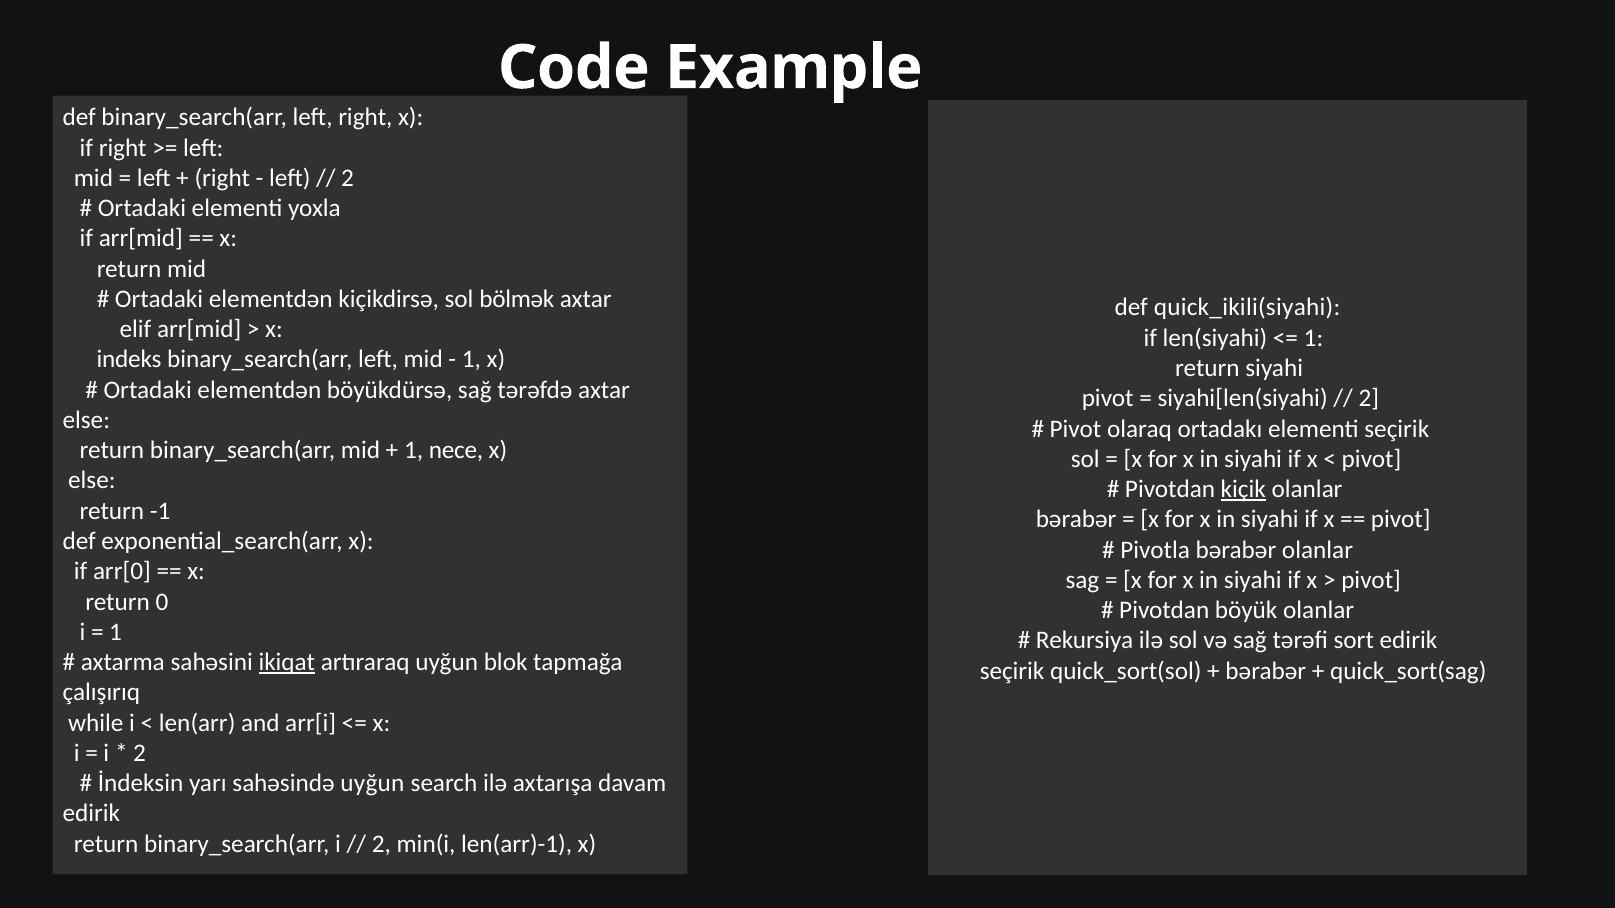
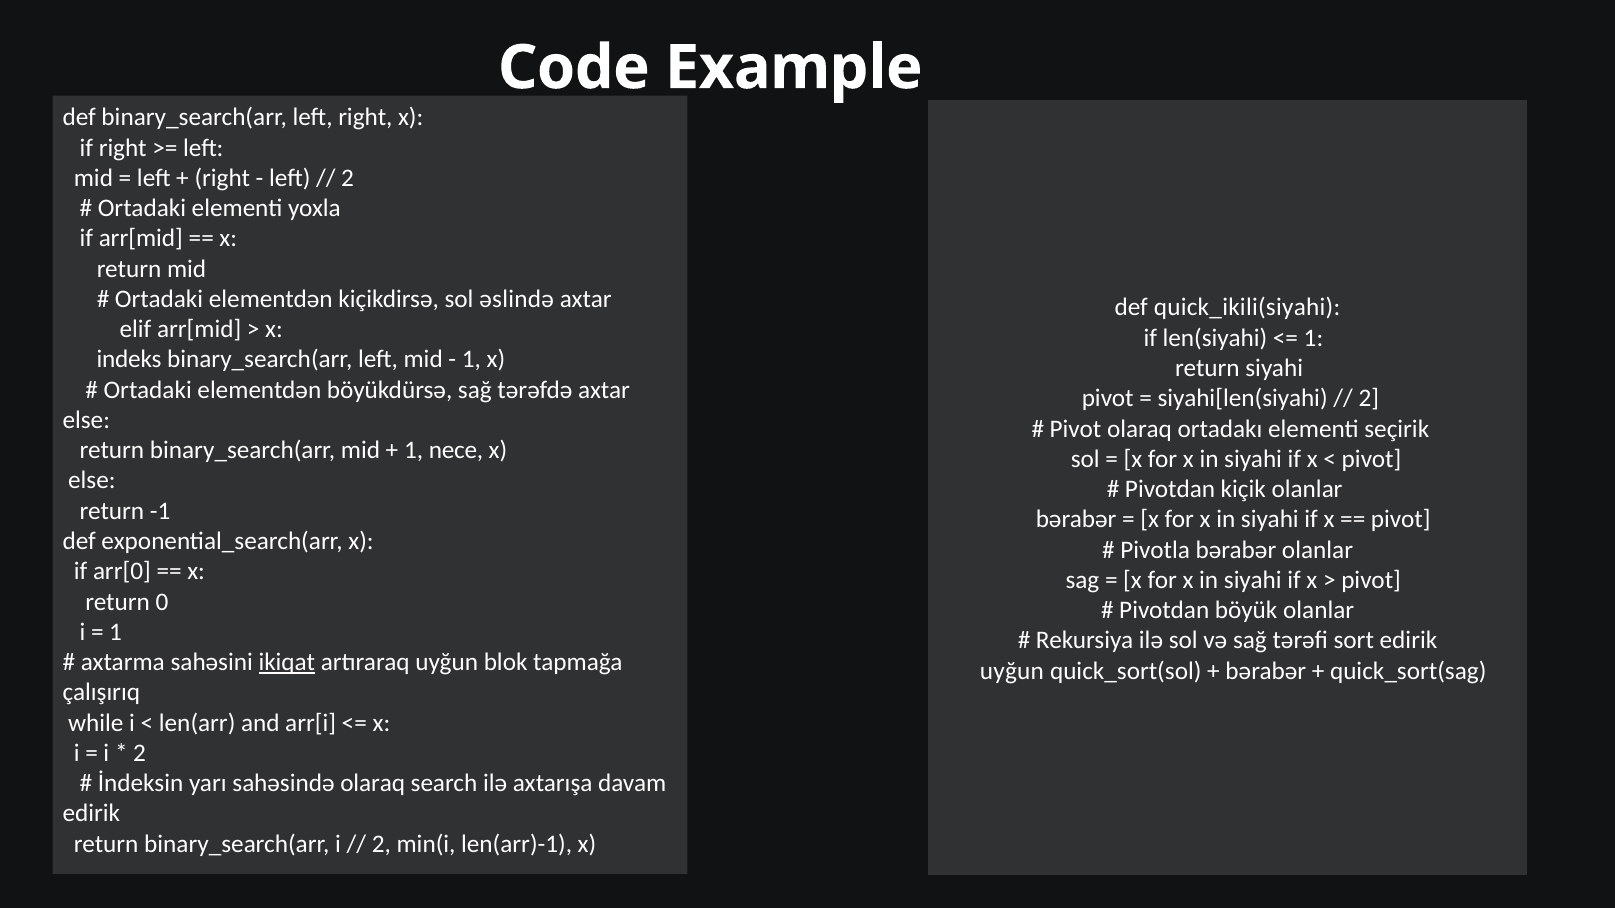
bölmək: bölmək -> əslində
kiçik underline: present -> none
seçirik at (1012, 671): seçirik -> uyğun
sahəsində uyğun: uyğun -> olaraq
